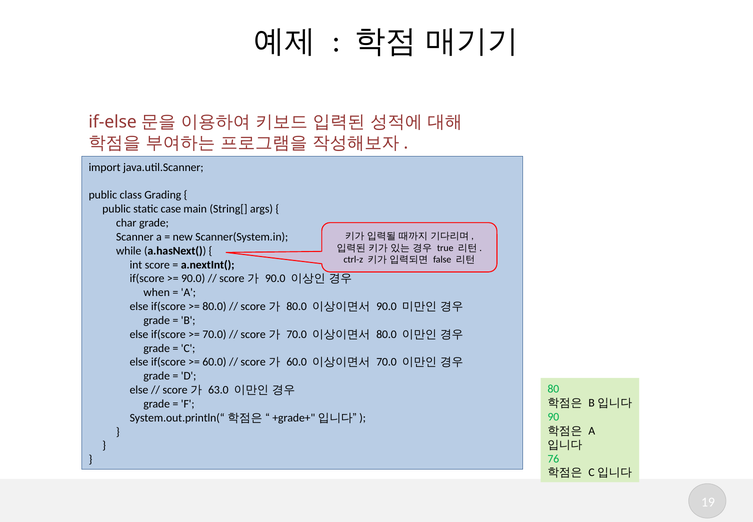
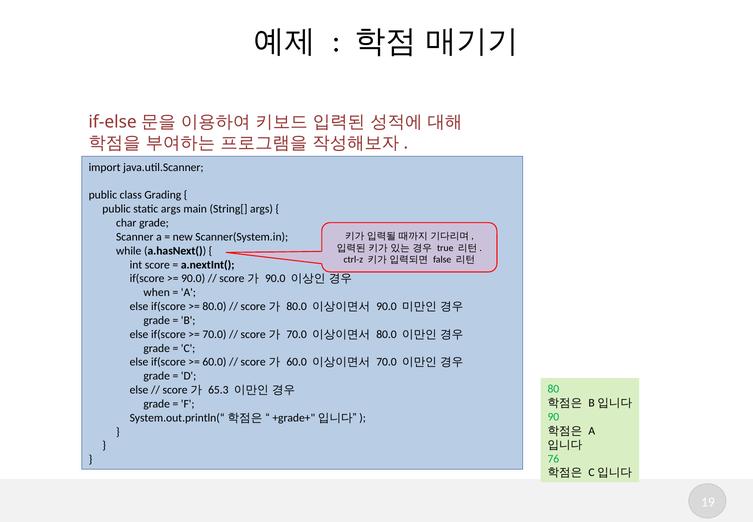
static case: case -> args
63.0: 63.0 -> 65.3
